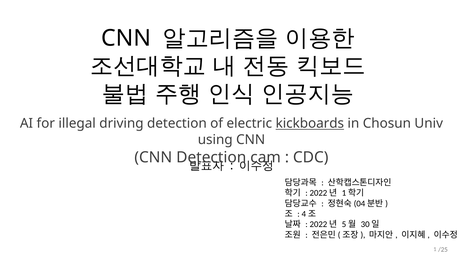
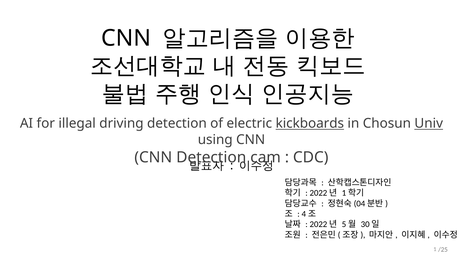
Univ underline: none -> present
